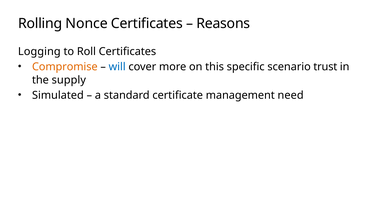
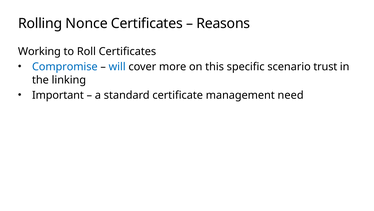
Logging: Logging -> Working
Compromise colour: orange -> blue
supply: supply -> linking
Simulated: Simulated -> Important
